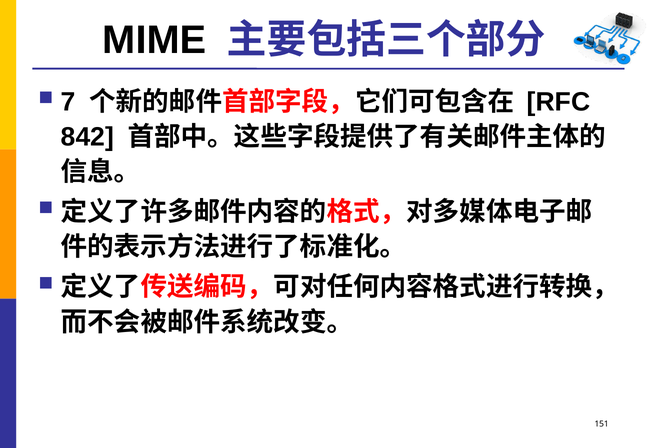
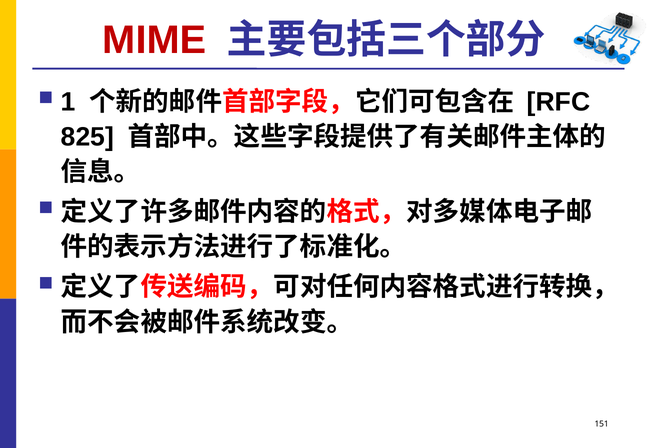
MIME colour: black -> red
7: 7 -> 1
842: 842 -> 825
